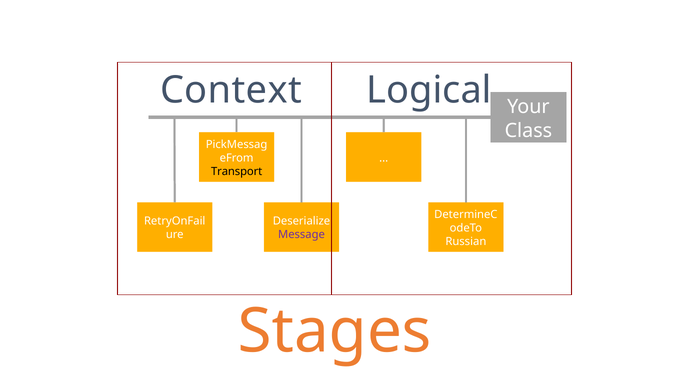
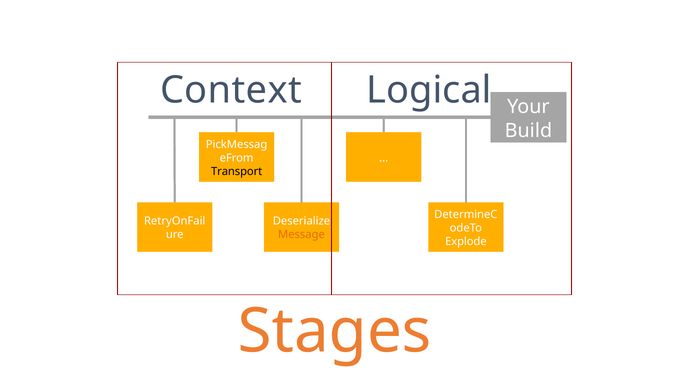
Class: Class -> Build
Message colour: purple -> orange
Russian: Russian -> Explode
